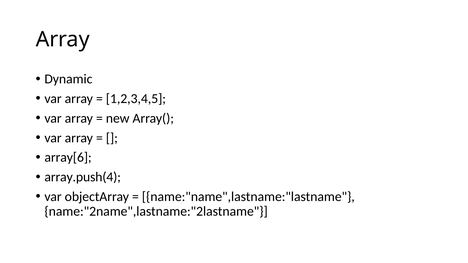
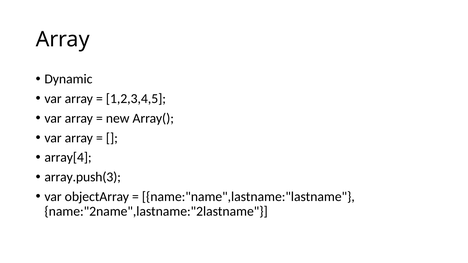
array[6: array[6 -> array[4
array.push(4: array.push(4 -> array.push(3
